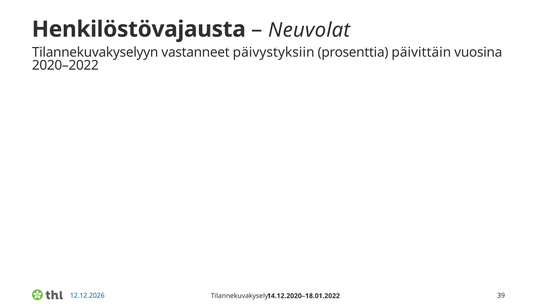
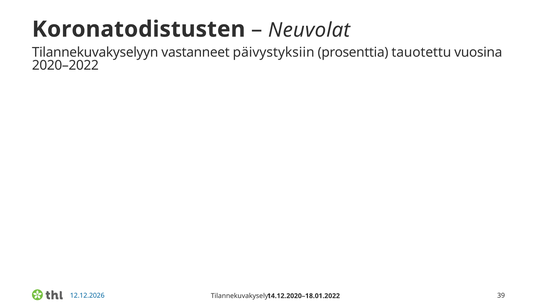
Henkilöstövajausta: Henkilöstövajausta -> Koronatodistusten
päivittäin: päivittäin -> tauotettu
